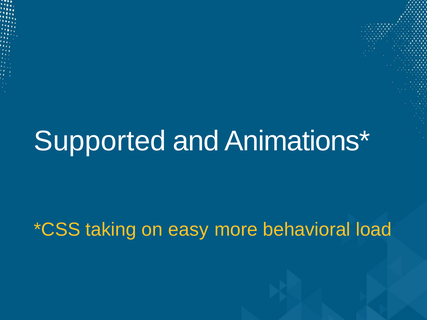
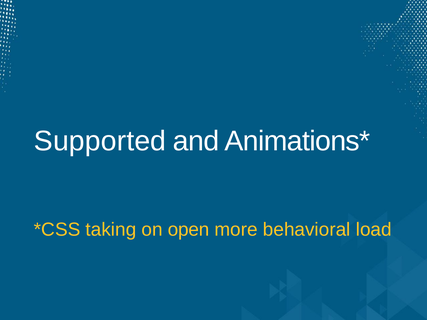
easy: easy -> open
